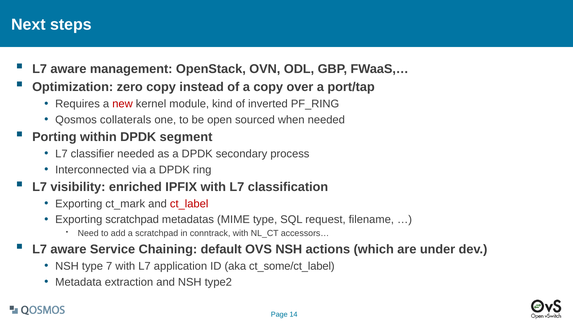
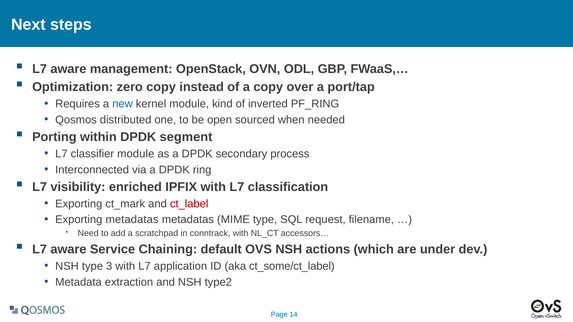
new colour: red -> blue
collaterals: collaterals -> distributed
classifier needed: needed -> module
Exporting scratchpad: scratchpad -> metadatas
7: 7 -> 3
